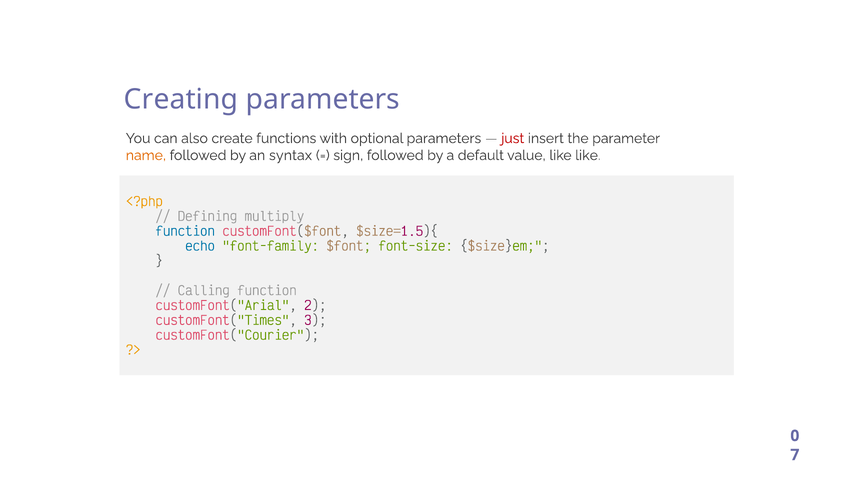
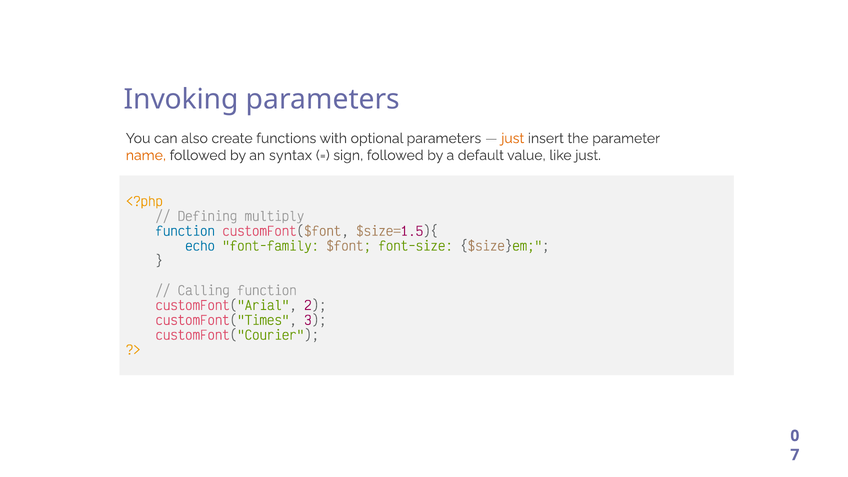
Creating: Creating -> Invoking
just at (513, 138) colour: red -> orange
like like: like -> just
